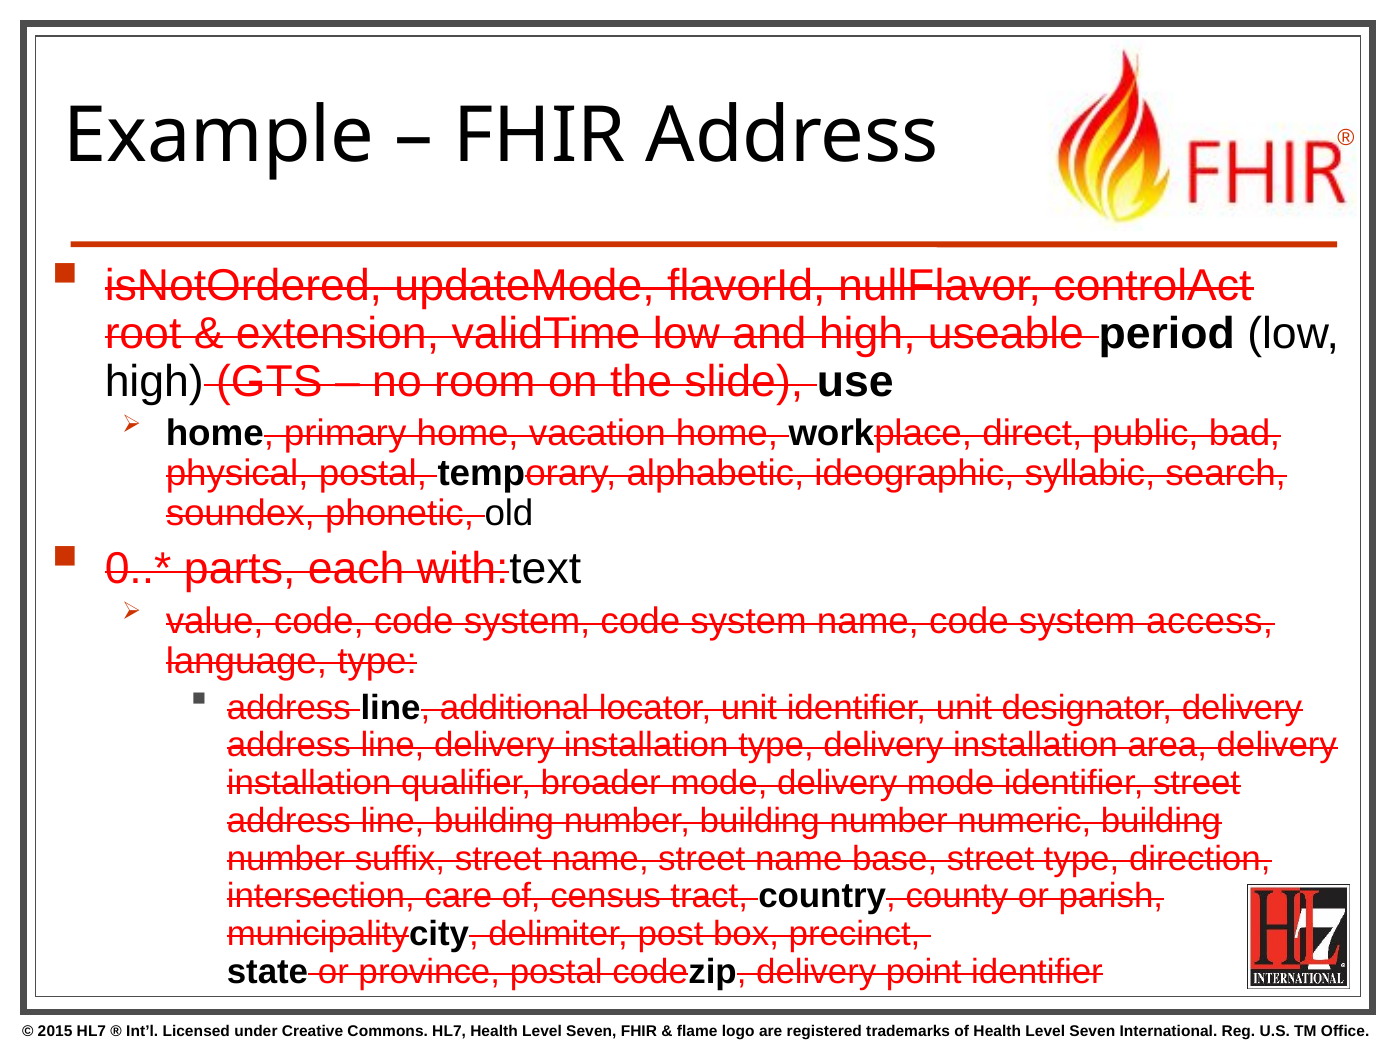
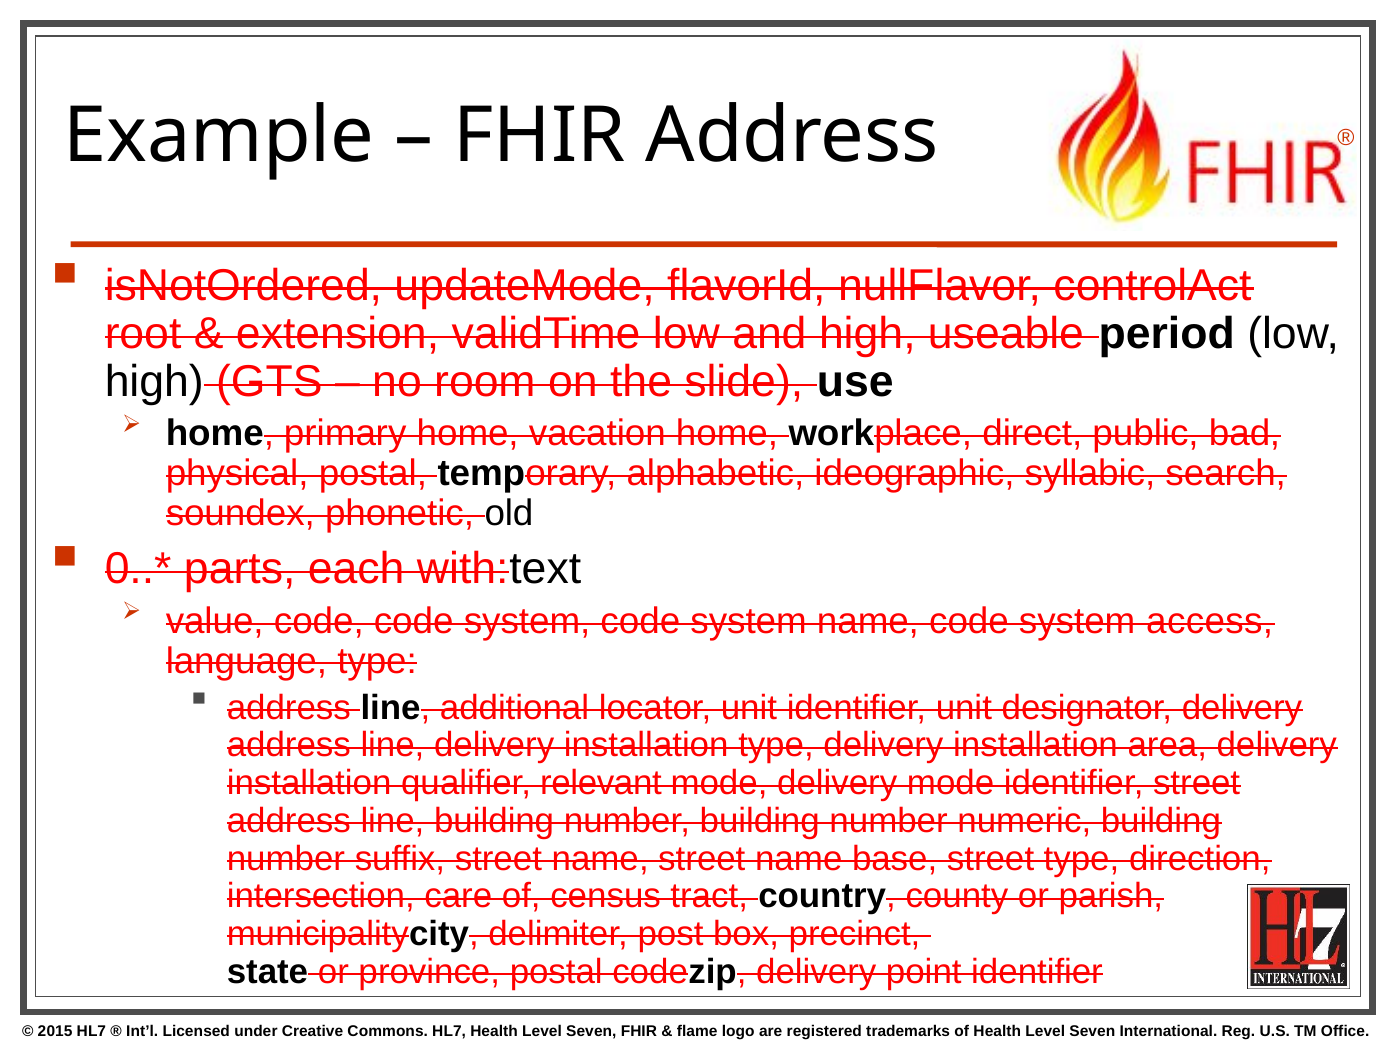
broader: broader -> relevant
